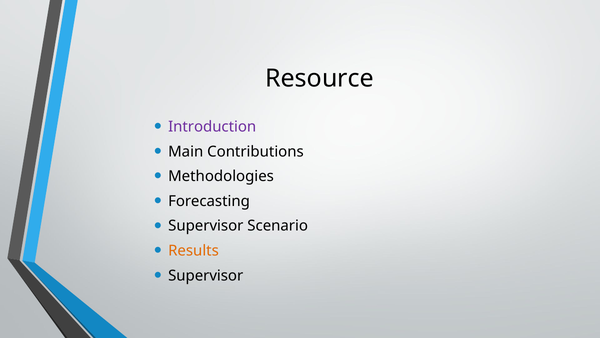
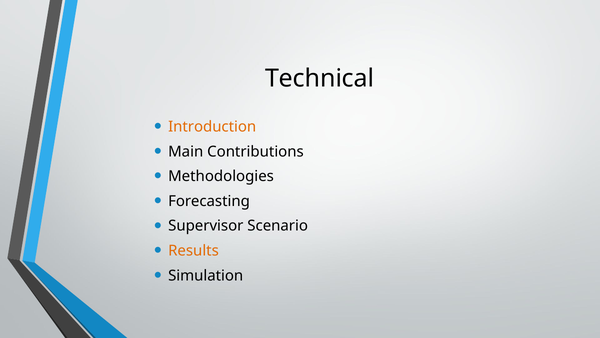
Resource: Resource -> Technical
Introduction colour: purple -> orange
Supervisor at (206, 275): Supervisor -> Simulation
